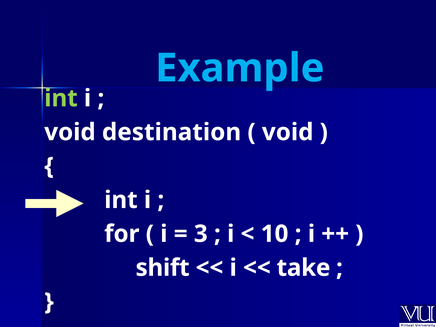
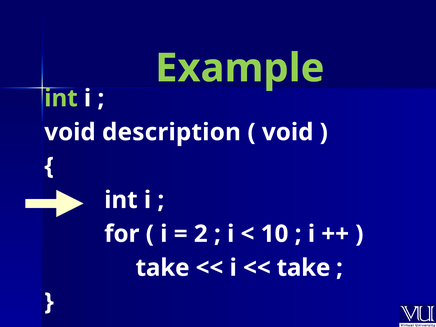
Example colour: light blue -> light green
destination: destination -> description
3: 3 -> 2
shift at (163, 268): shift -> take
